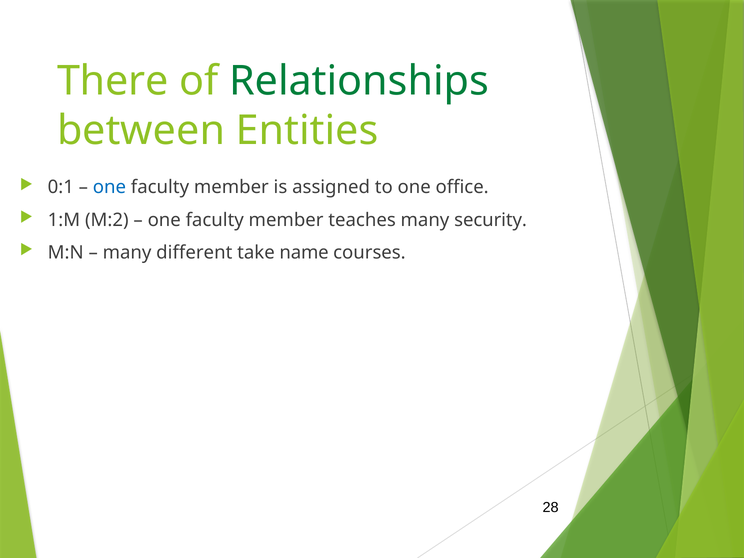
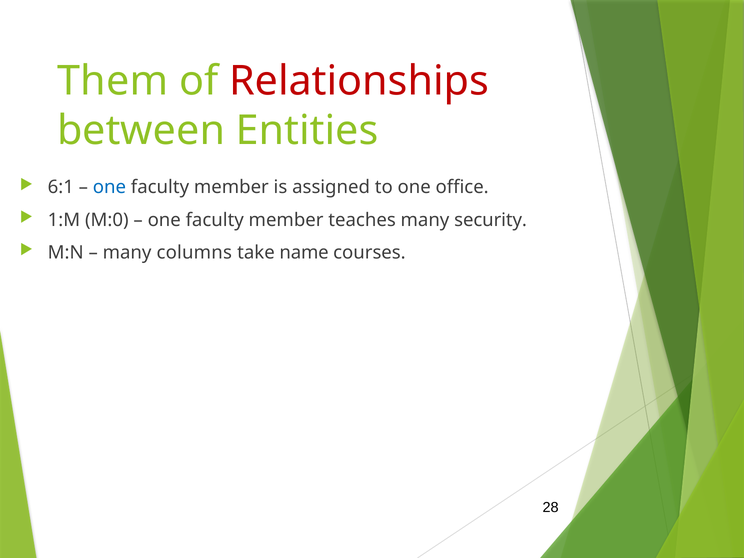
There: There -> Them
Relationships colour: green -> red
0:1: 0:1 -> 6:1
M:2: M:2 -> M:0
different: different -> columns
